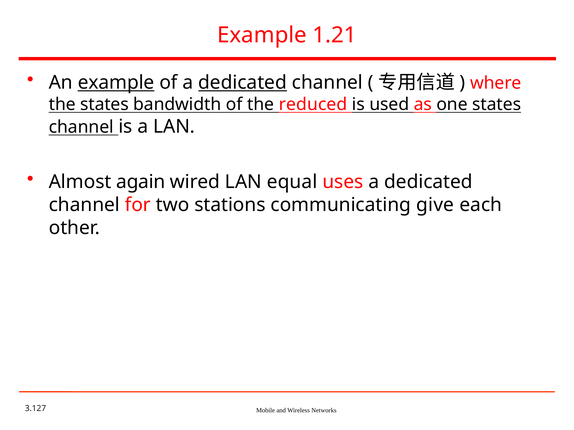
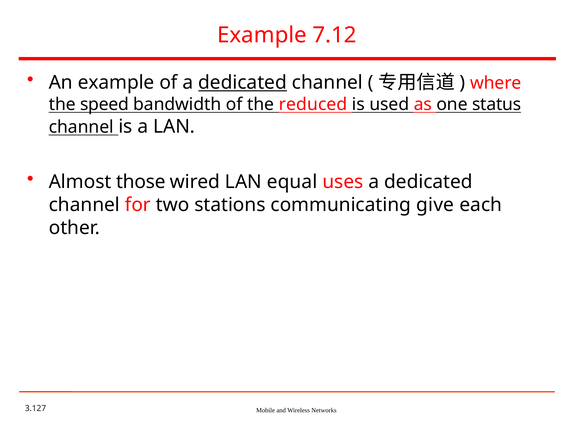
1.21: 1.21 -> 7.12
example at (116, 83) underline: present -> none
the states: states -> speed
one states: states -> status
again: again -> those
